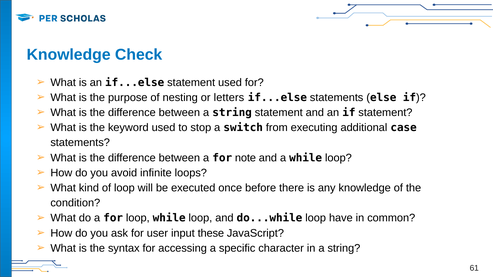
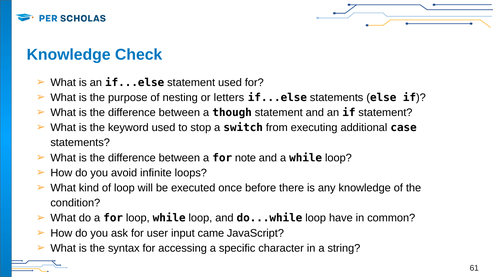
between a string: string -> though
these: these -> came
